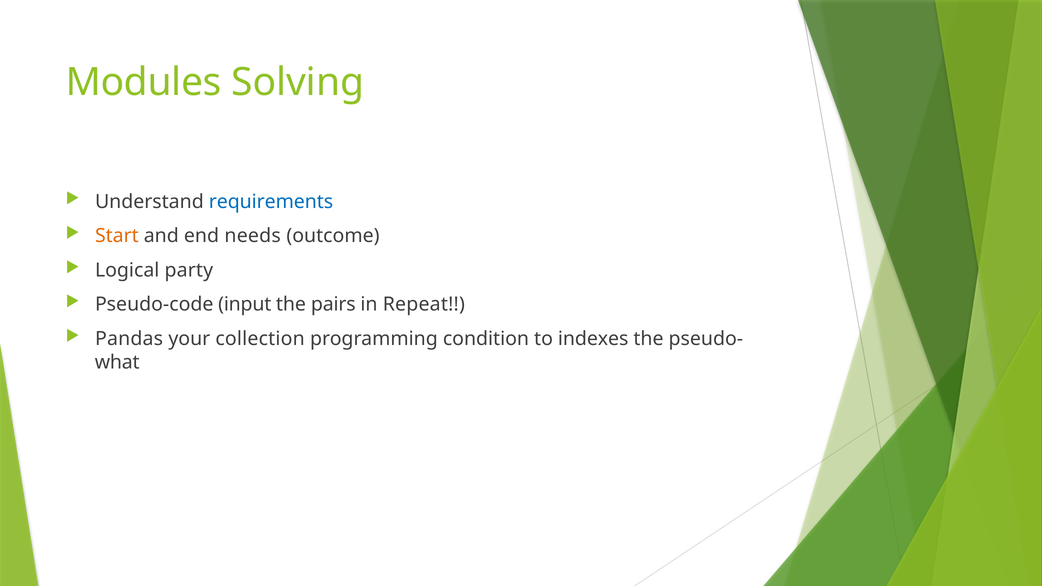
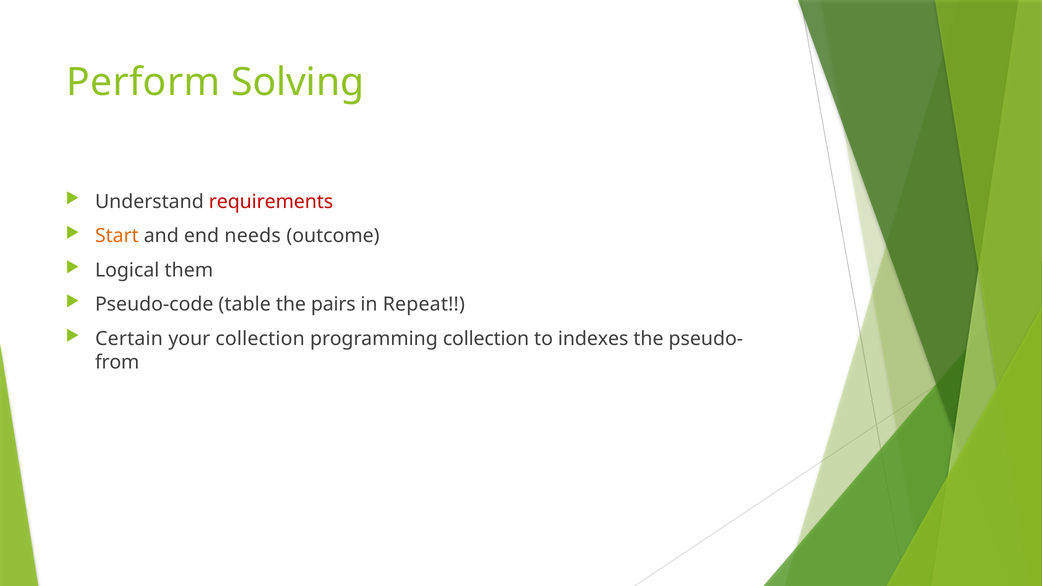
Modules: Modules -> Perform
requirements colour: blue -> red
party: party -> them
input: input -> table
Pandas: Pandas -> Certain
programming condition: condition -> collection
what: what -> from
